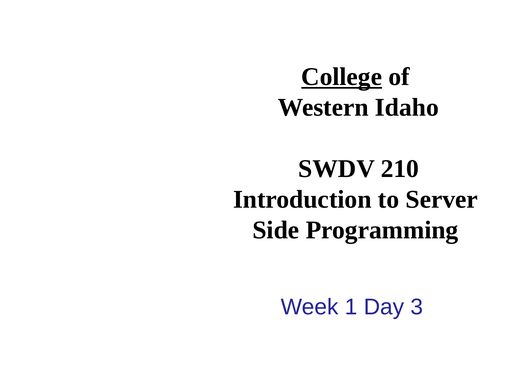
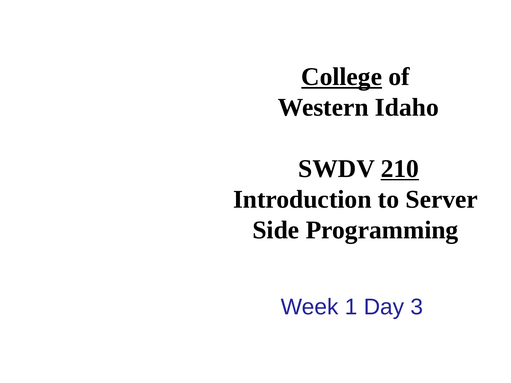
210 underline: none -> present
